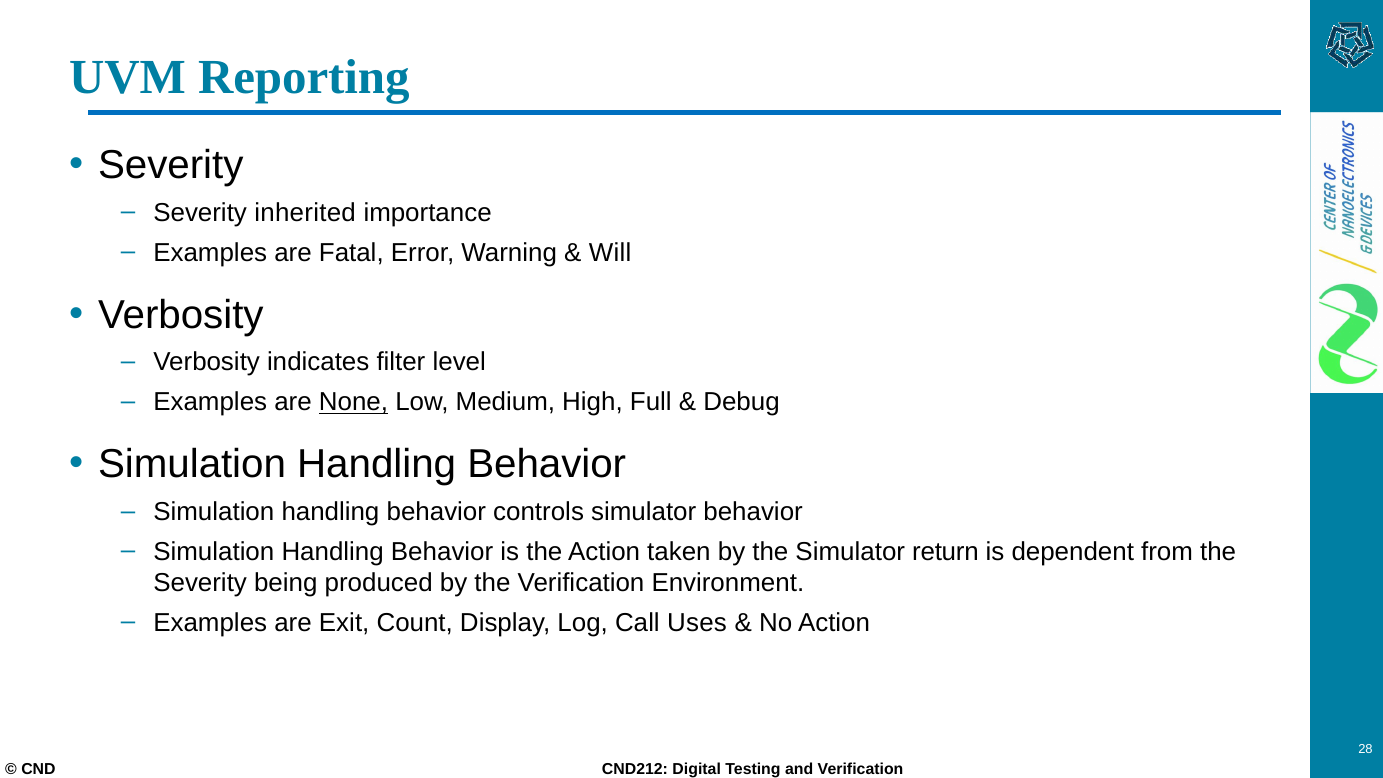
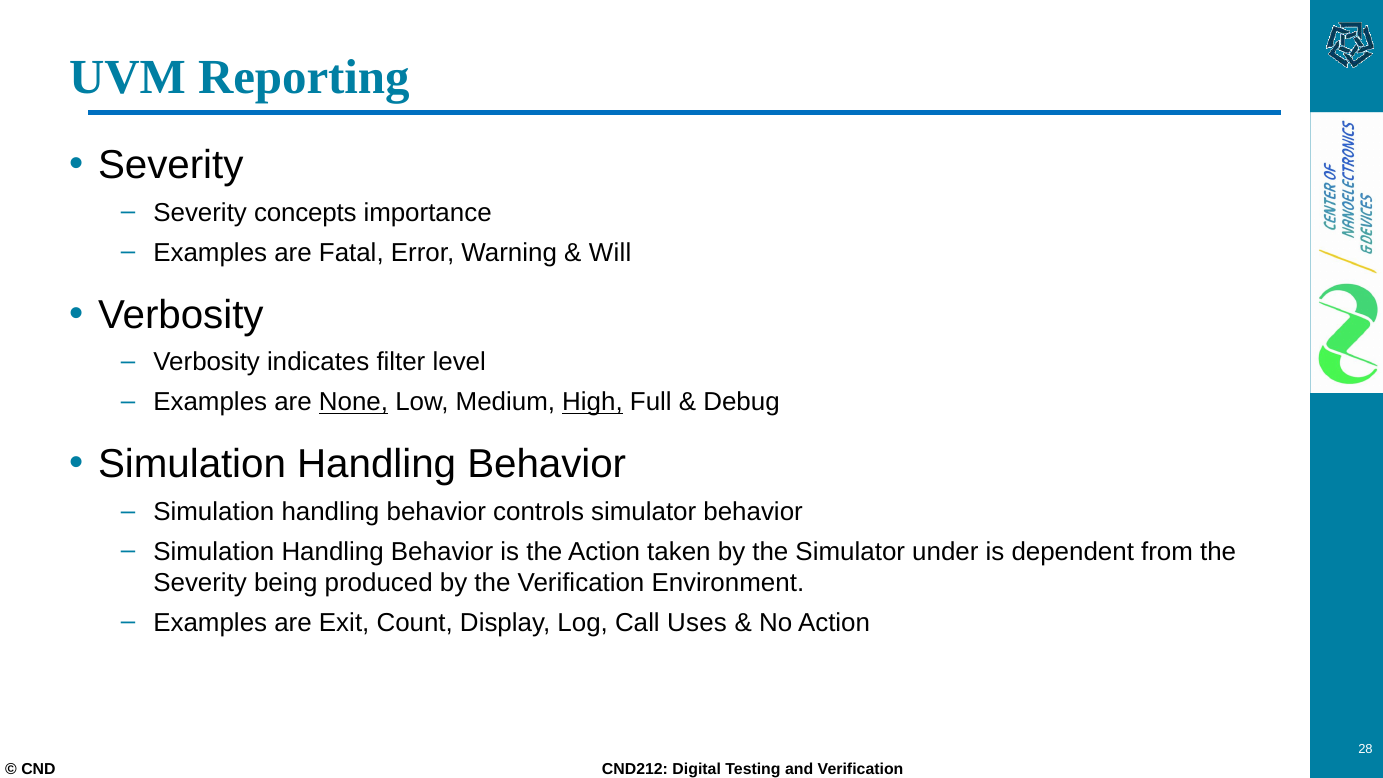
inherited: inherited -> concepts
High underline: none -> present
return: return -> under
